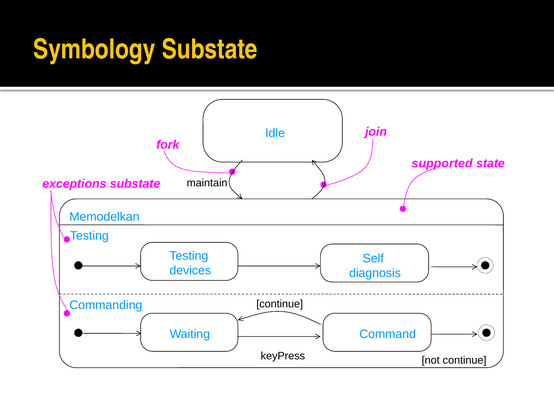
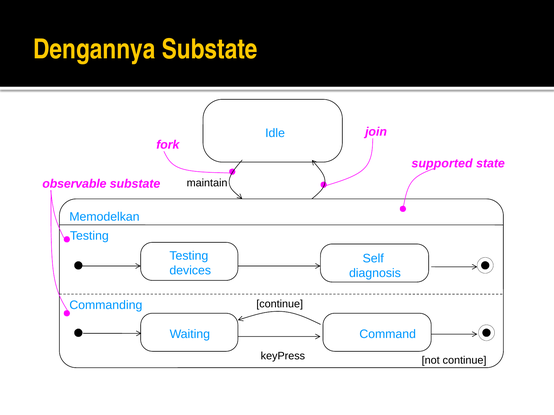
Symbology: Symbology -> Dengannya
exceptions: exceptions -> observable
